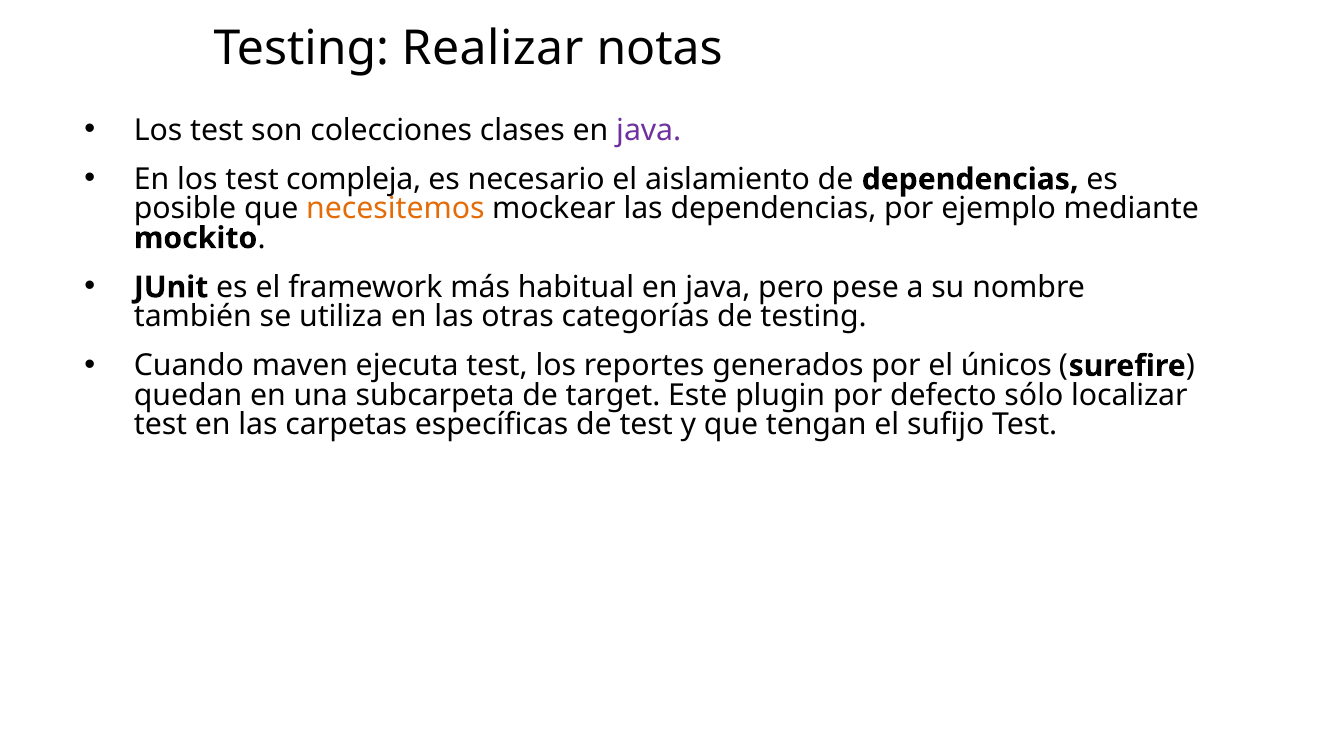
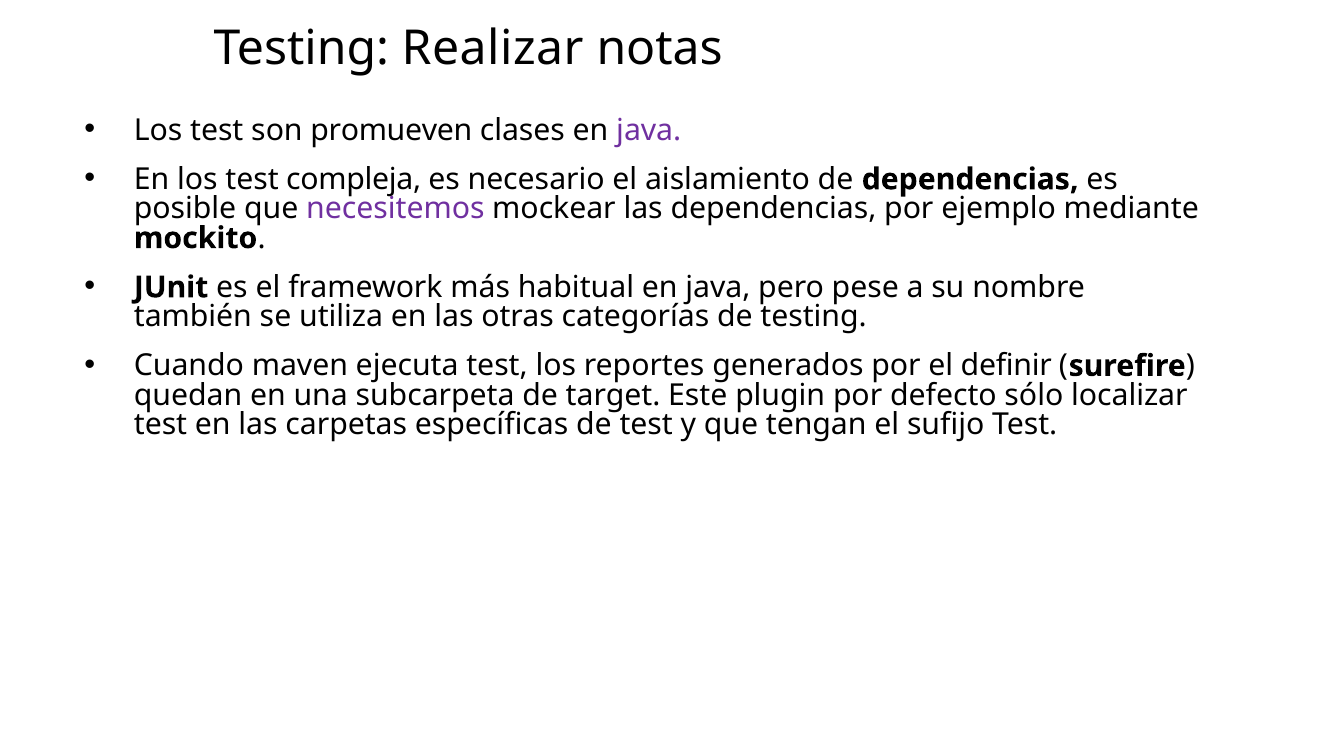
colecciones: colecciones -> promueven
necesitemos colour: orange -> purple
únicos: únicos -> definir
